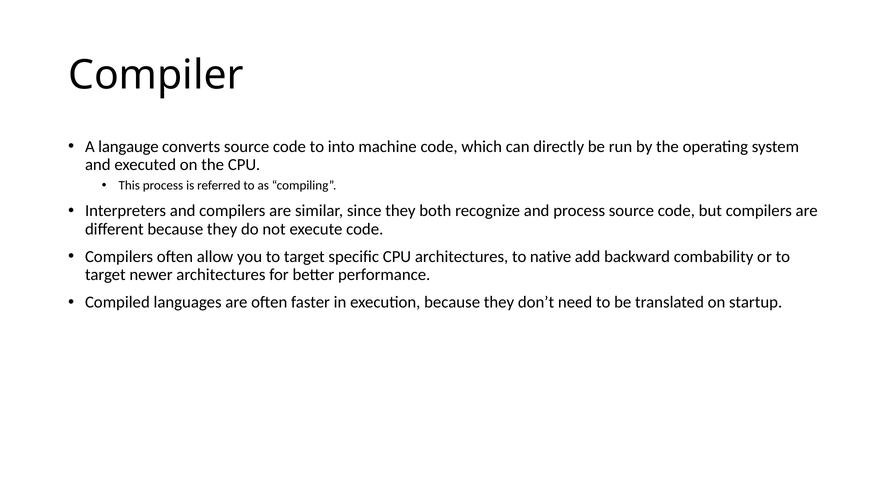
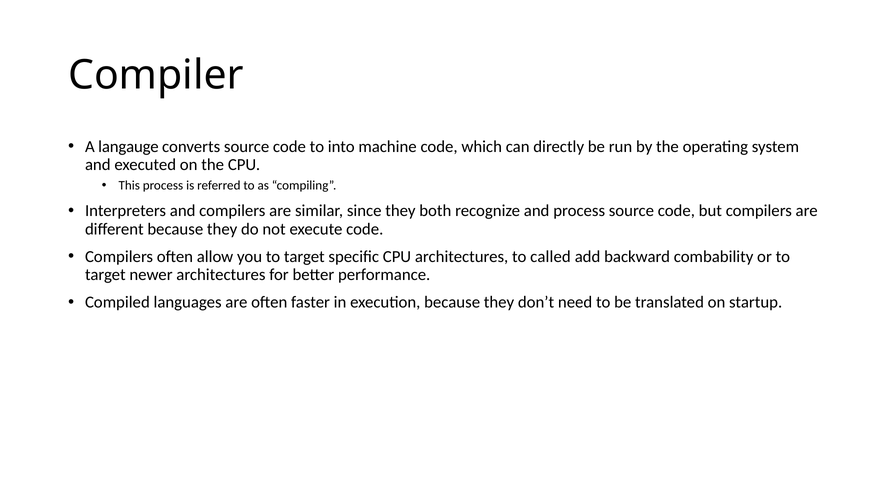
native: native -> called
